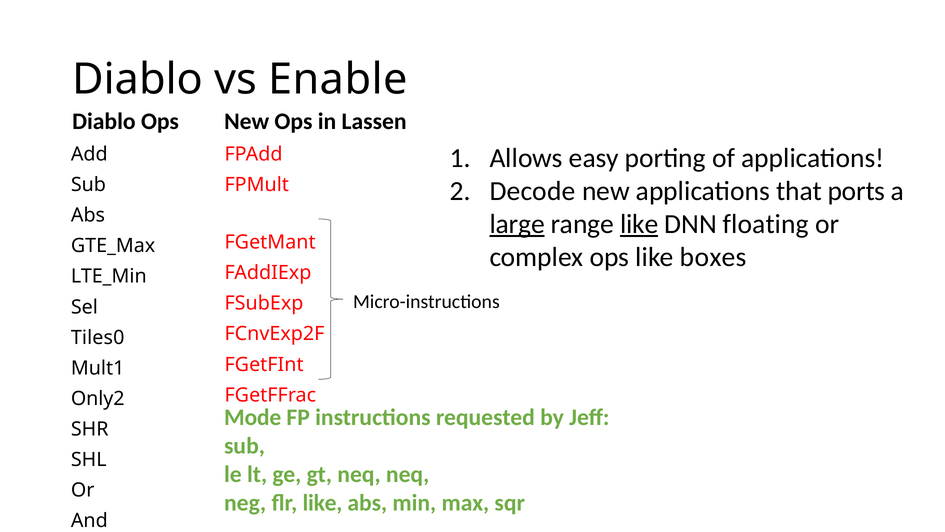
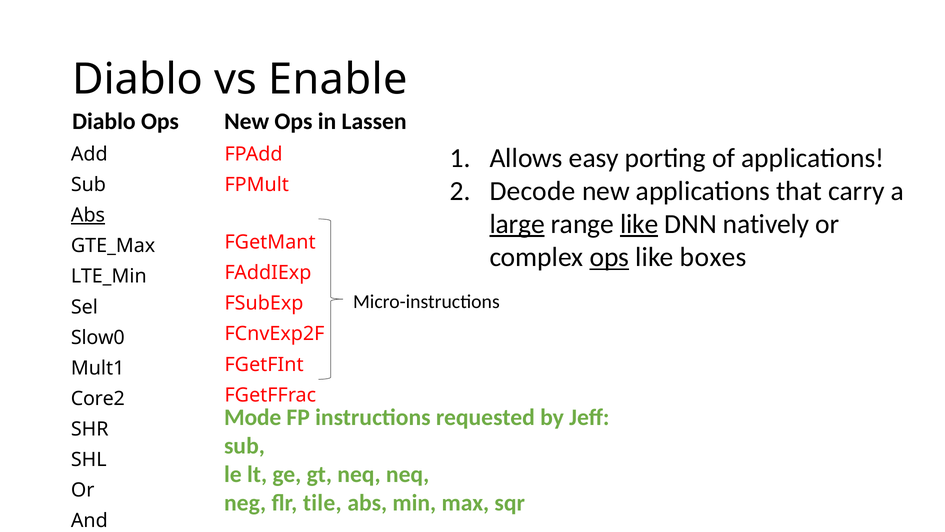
ports: ports -> carry
Abs at (88, 215) underline: none -> present
floating: floating -> natively
ops at (609, 257) underline: none -> present
Tiles0: Tiles0 -> Slow0
Only2: Only2 -> Core2
flr like: like -> tile
